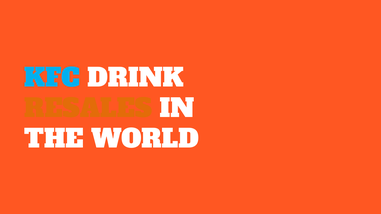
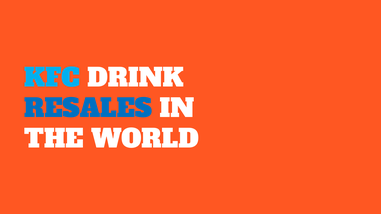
RESALES colour: orange -> blue
